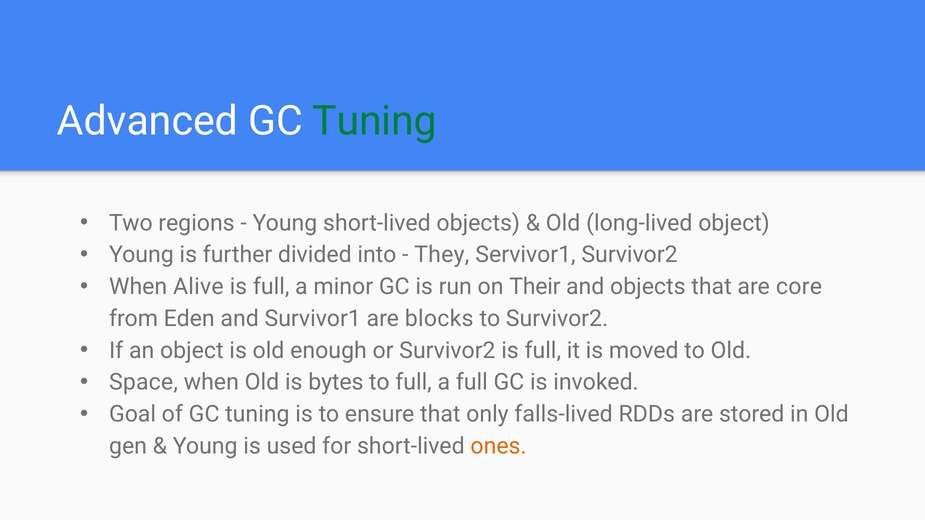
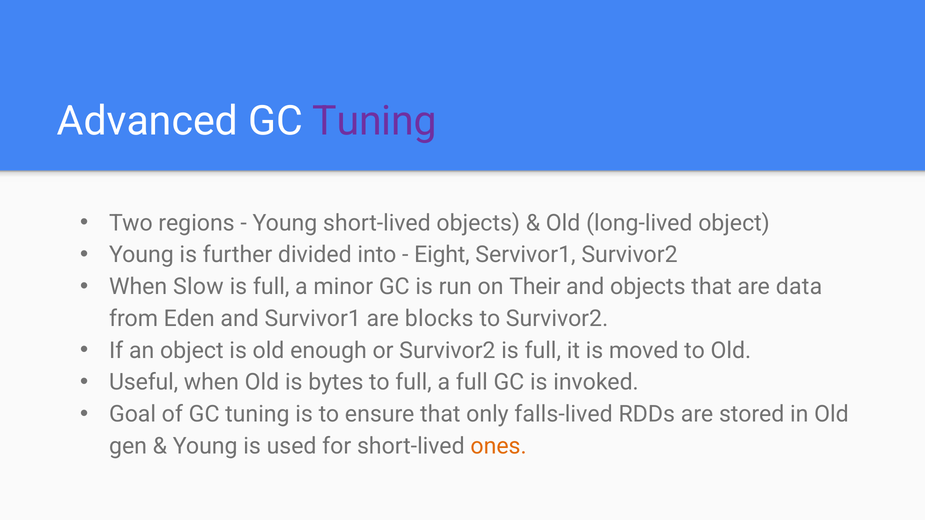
Tuning at (375, 121) colour: green -> purple
They: They -> Eight
Alive: Alive -> Slow
core: core -> data
Space: Space -> Useful
